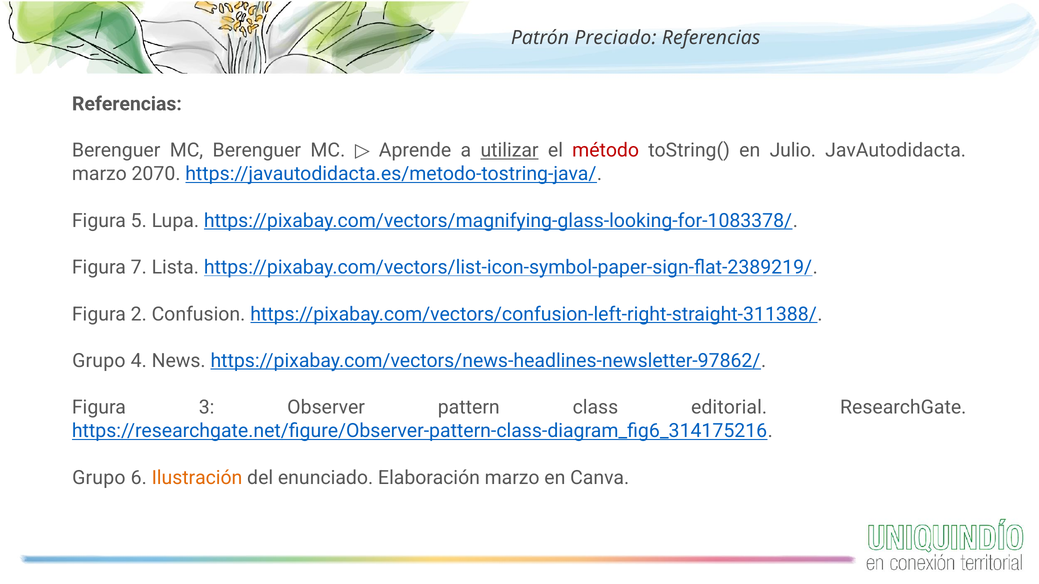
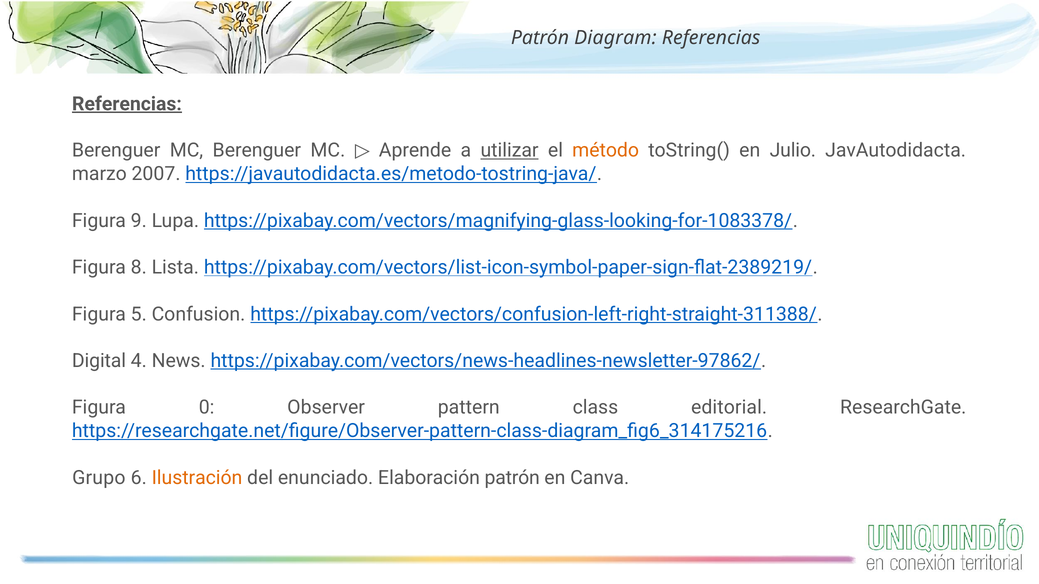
Preciado: Preciado -> Diagram
Referencias at (127, 104) underline: none -> present
método colour: red -> orange
2070: 2070 -> 2007
5: 5 -> 9
7: 7 -> 8
2: 2 -> 5
Grupo at (99, 361): Grupo -> Digital
3: 3 -> 0
Elaboración marzo: marzo -> patrón
